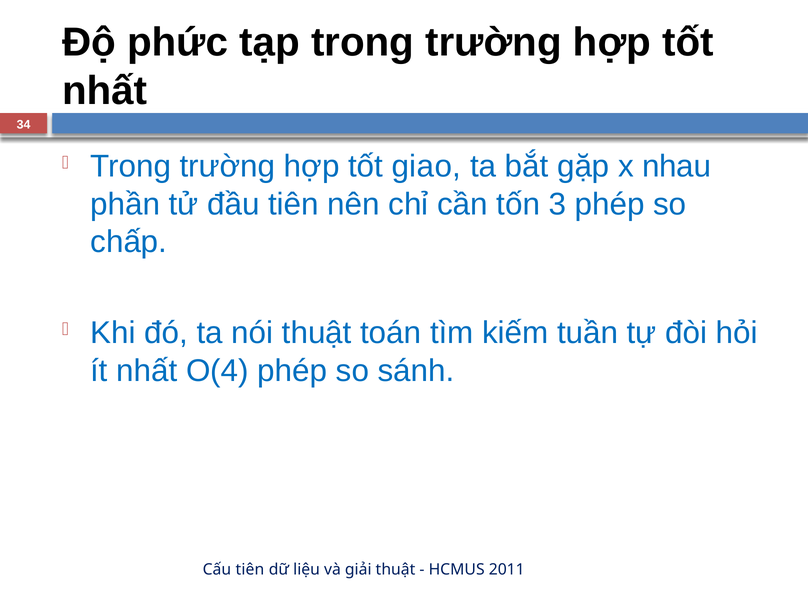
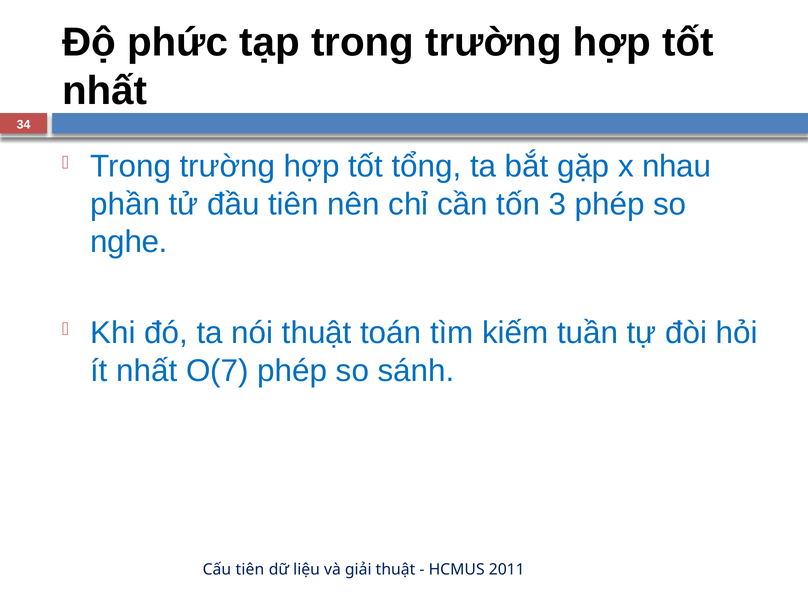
giao: giao -> tổng
chấp: chấp -> nghe
O(4: O(4 -> O(7
